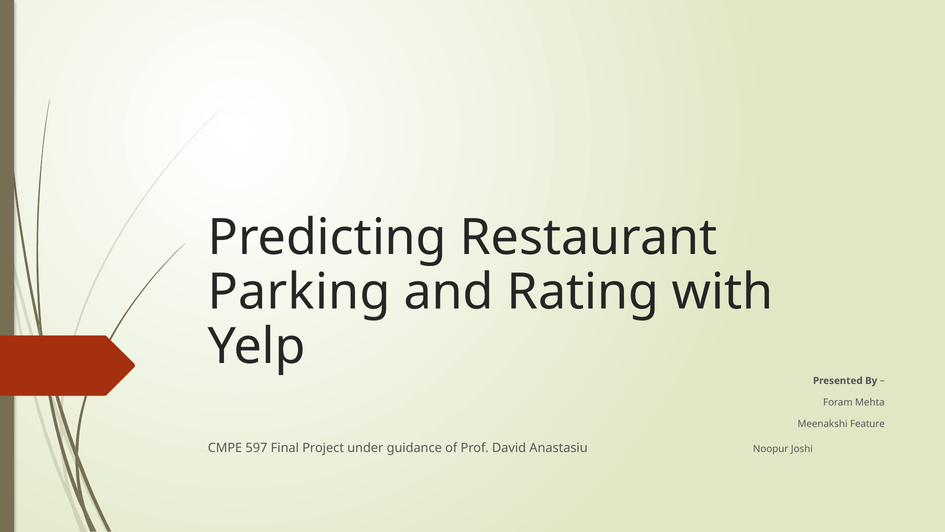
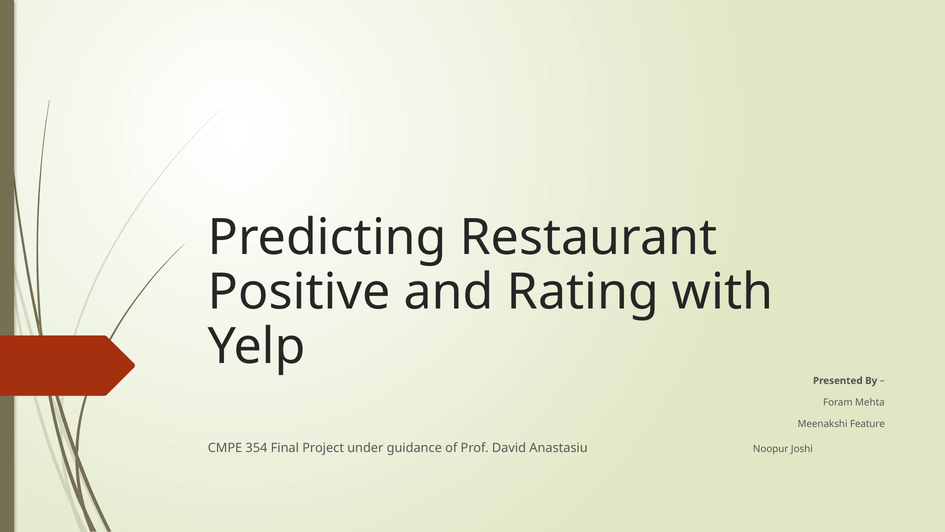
Parking: Parking -> Positive
597: 597 -> 354
